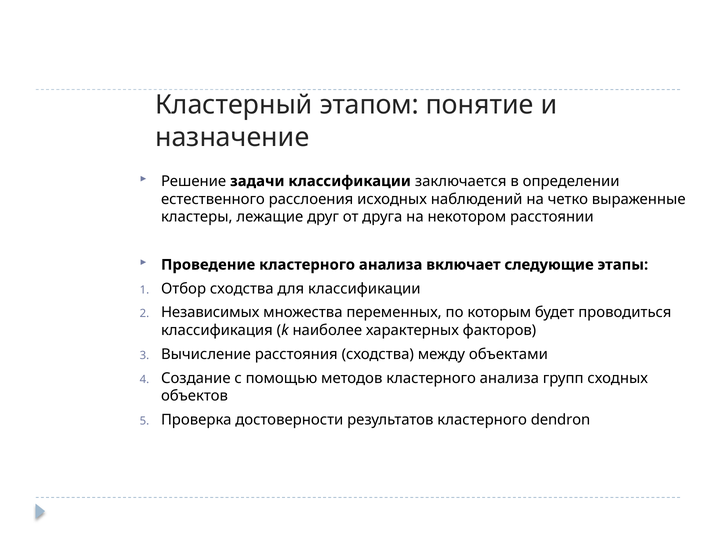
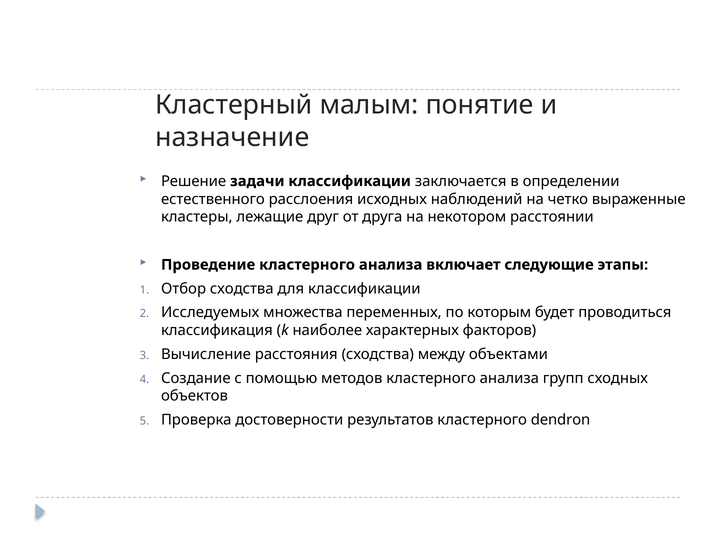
этапом: этапом -> малым
Независимых: Независимых -> Исследуемых
